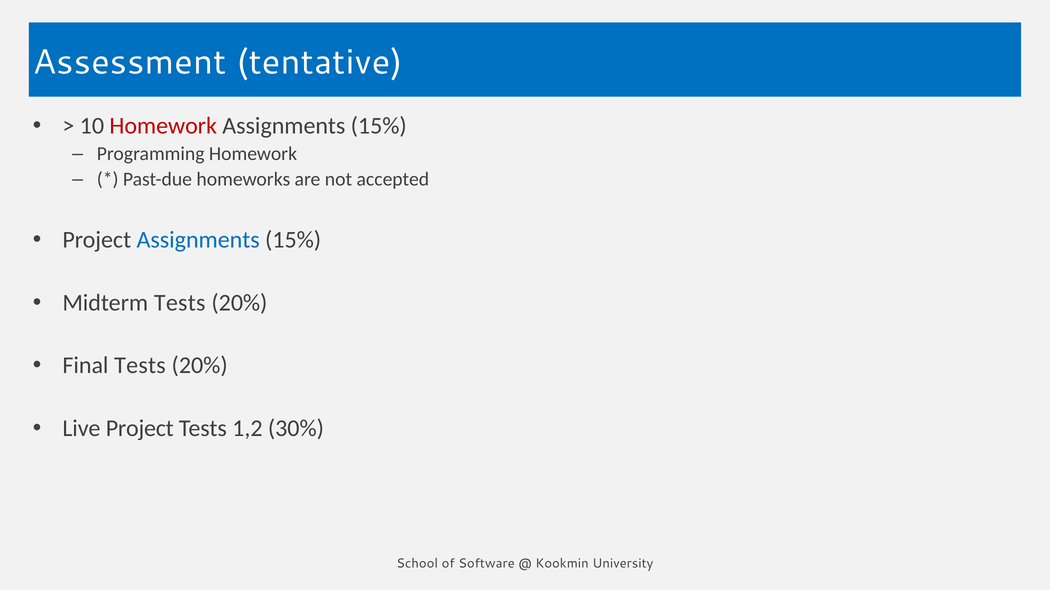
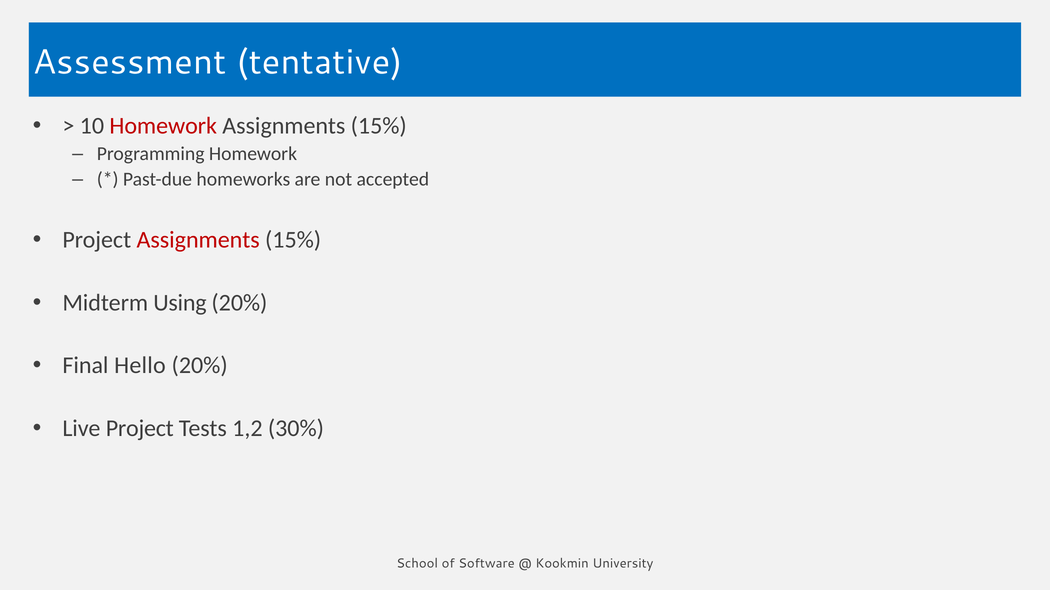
Assignments at (198, 240) colour: blue -> red
Midterm Tests: Tests -> Using
Final Tests: Tests -> Hello
